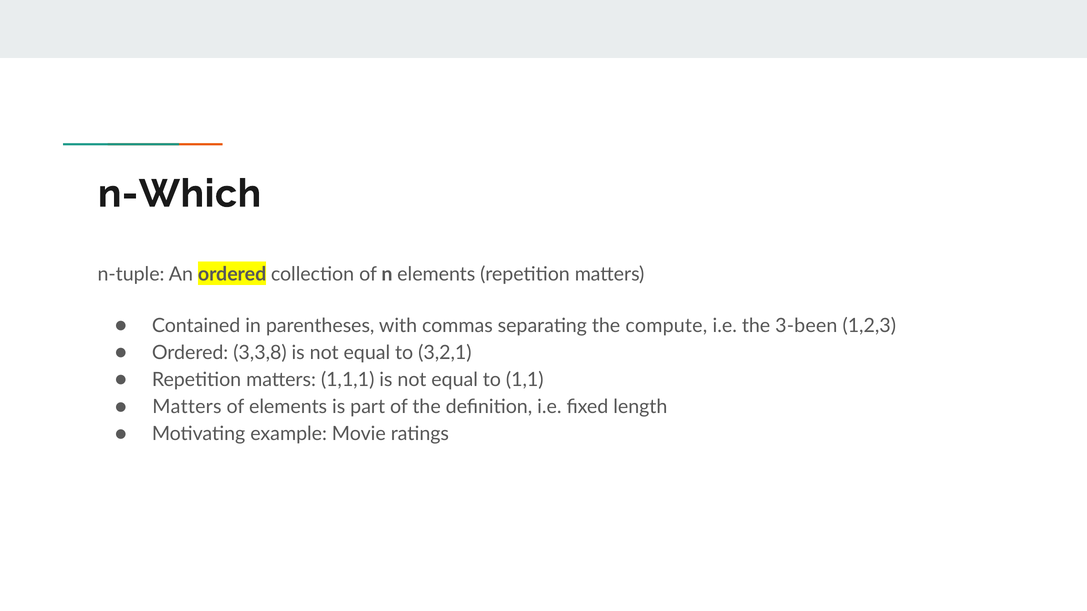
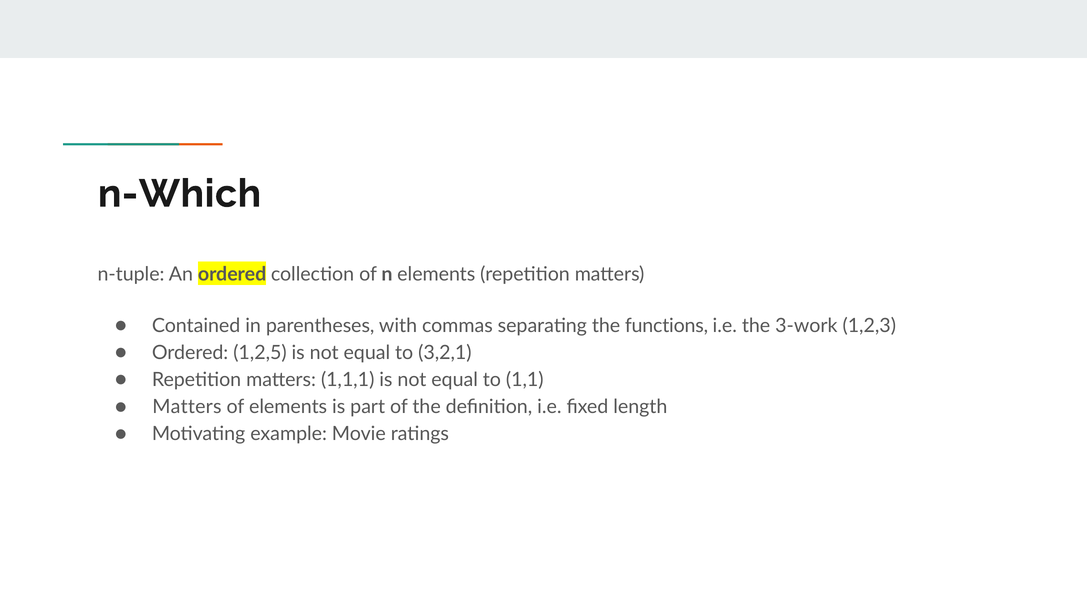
compute: compute -> functions
3-been: 3-been -> 3-work
3,3,8: 3,3,8 -> 1,2,5
